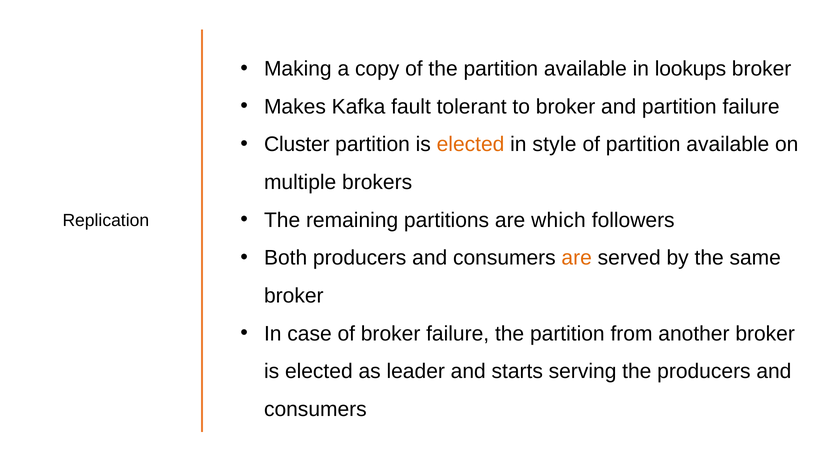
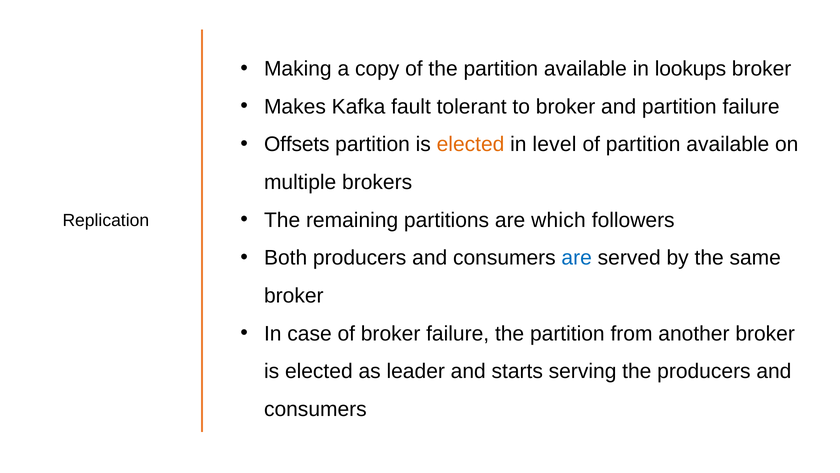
Cluster: Cluster -> Offsets
style: style -> level
are at (577, 258) colour: orange -> blue
